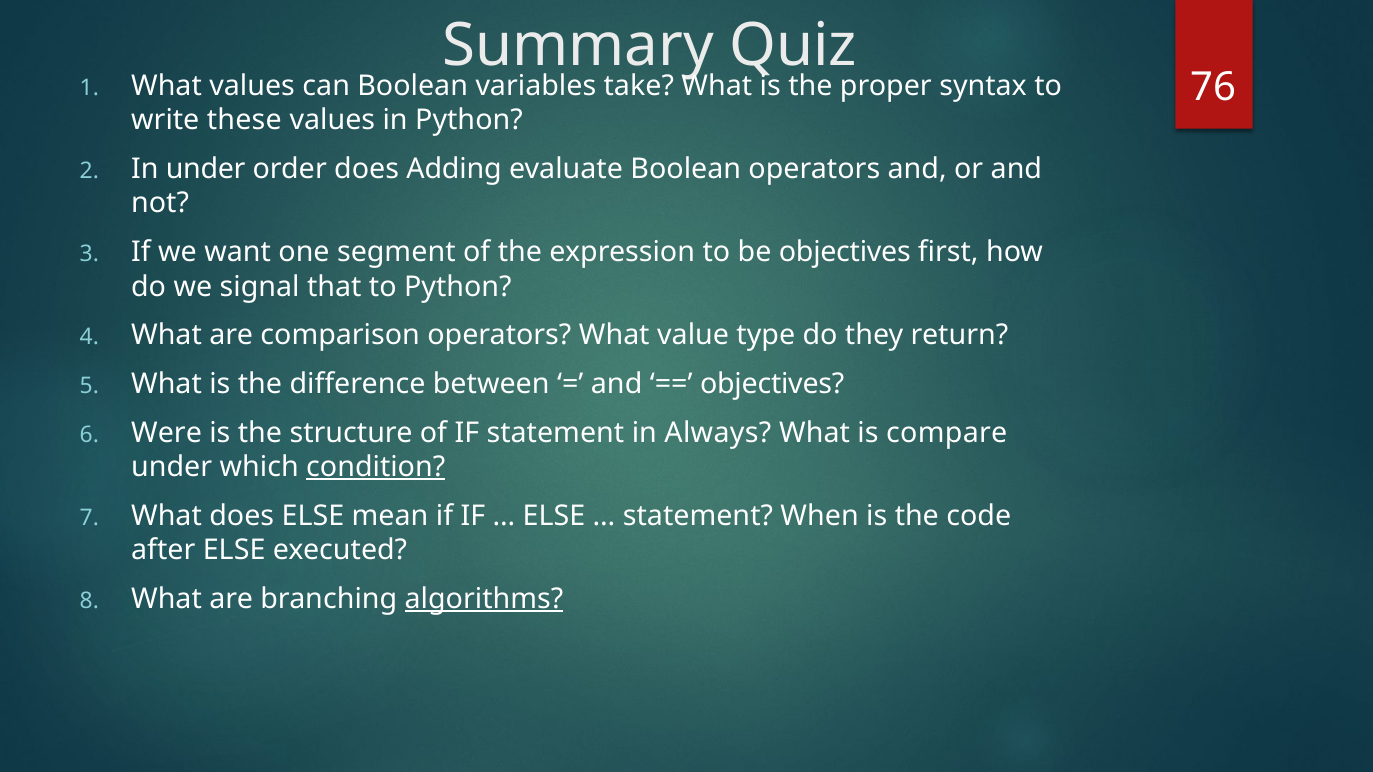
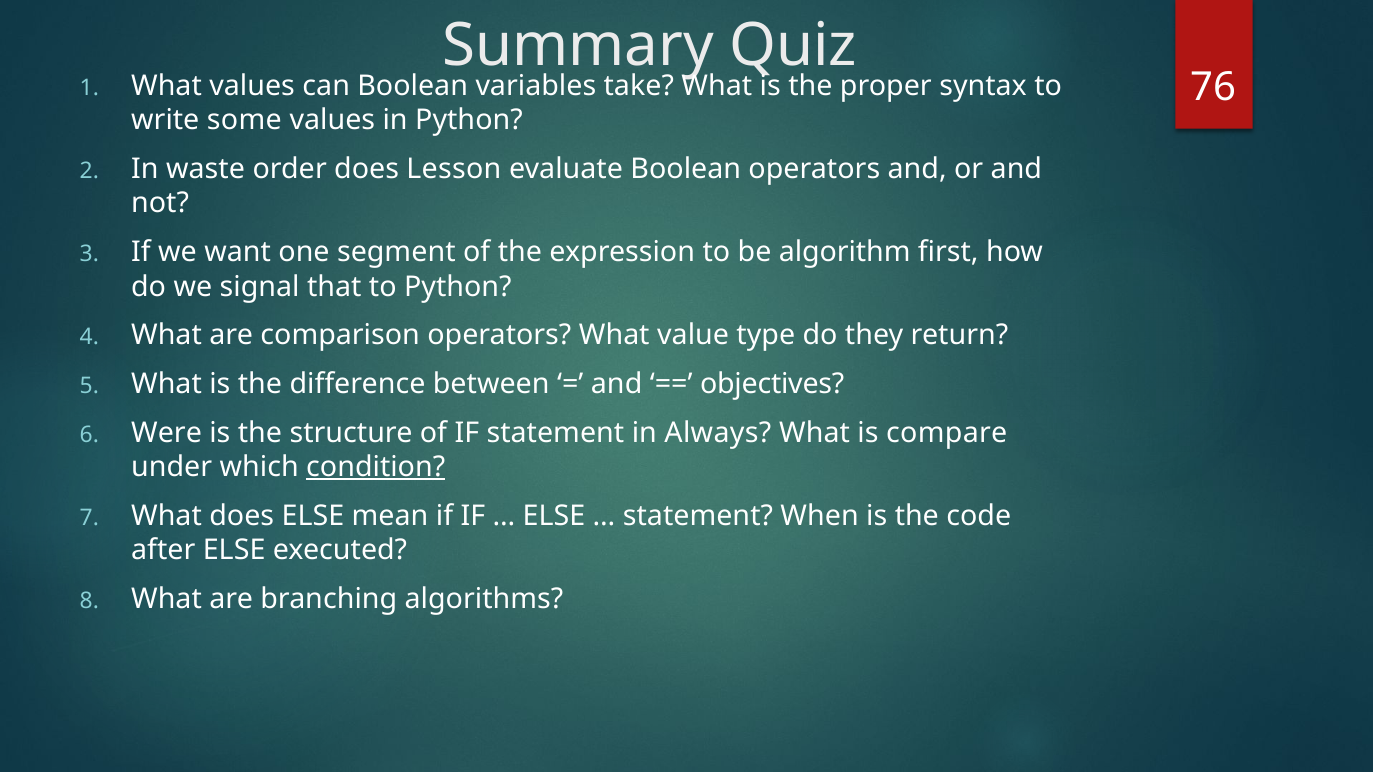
these: these -> some
In under: under -> waste
Adding: Adding -> Lesson
be objectives: objectives -> algorithm
algorithms underline: present -> none
